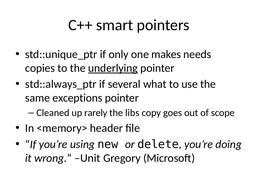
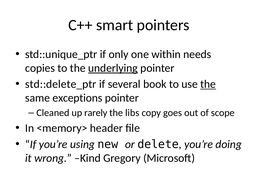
makes: makes -> within
std::always_ptr: std::always_ptr -> std::delete_ptr
what: what -> book
the at (208, 84) underline: none -> present
Unit: Unit -> Kind
